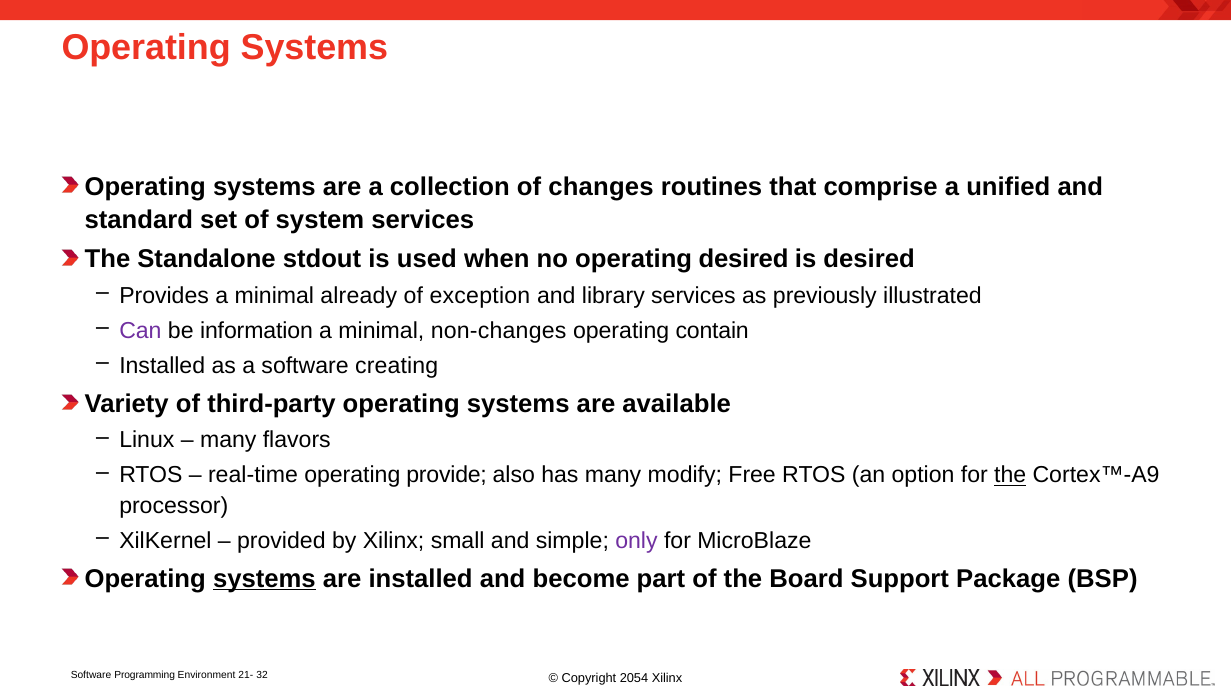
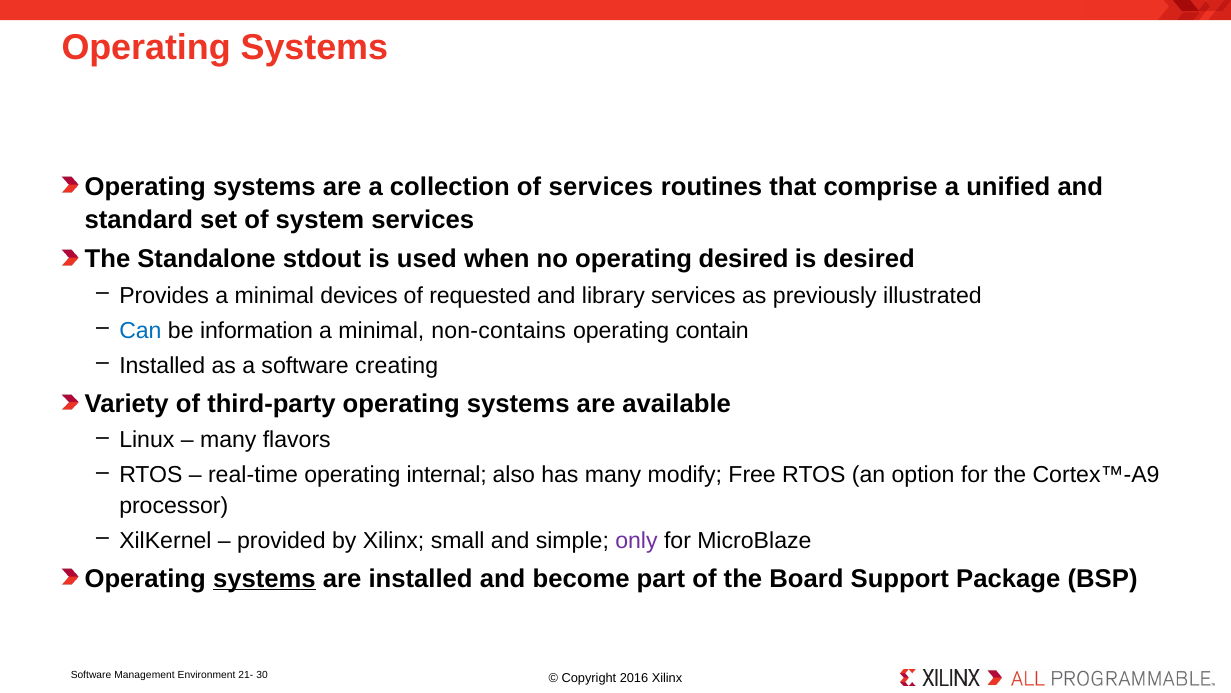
of changes: changes -> services
already: already -> devices
exception: exception -> requested
Can colour: purple -> blue
non-changes: non-changes -> non-contains
provide: provide -> internal
the at (1010, 475) underline: present -> none
Programming: Programming -> Management
32: 32 -> 30
2054: 2054 -> 2016
